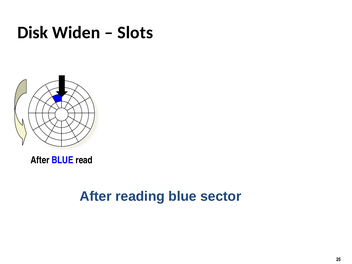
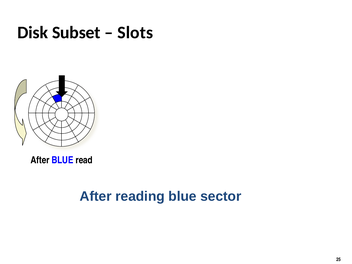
Widen: Widen -> Subset
